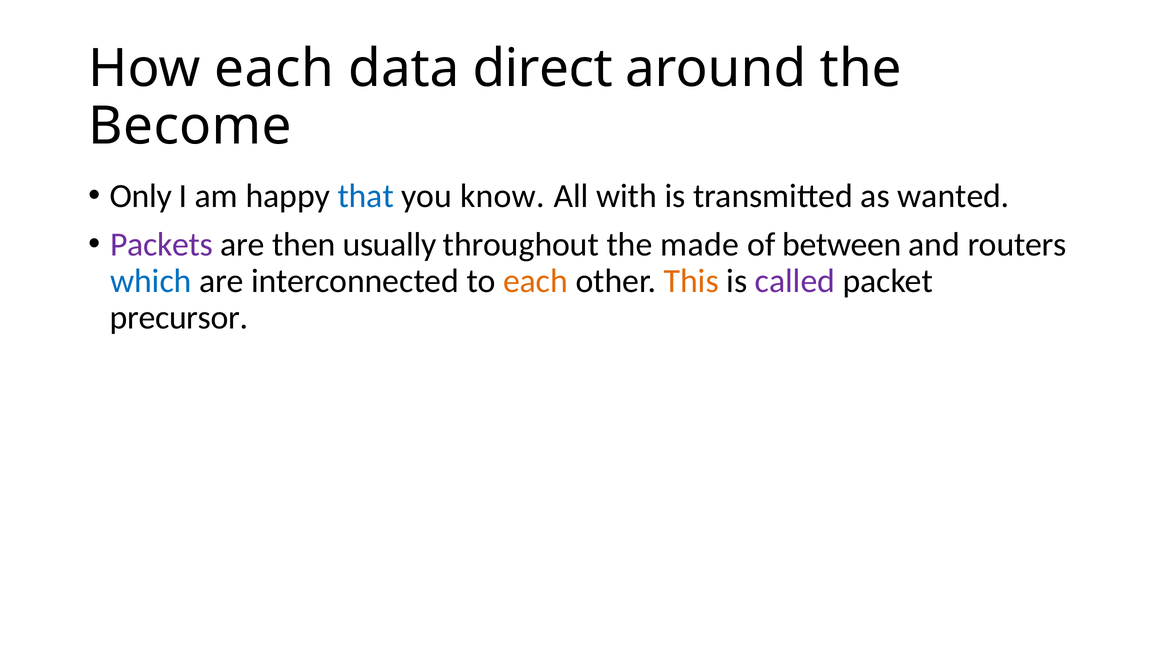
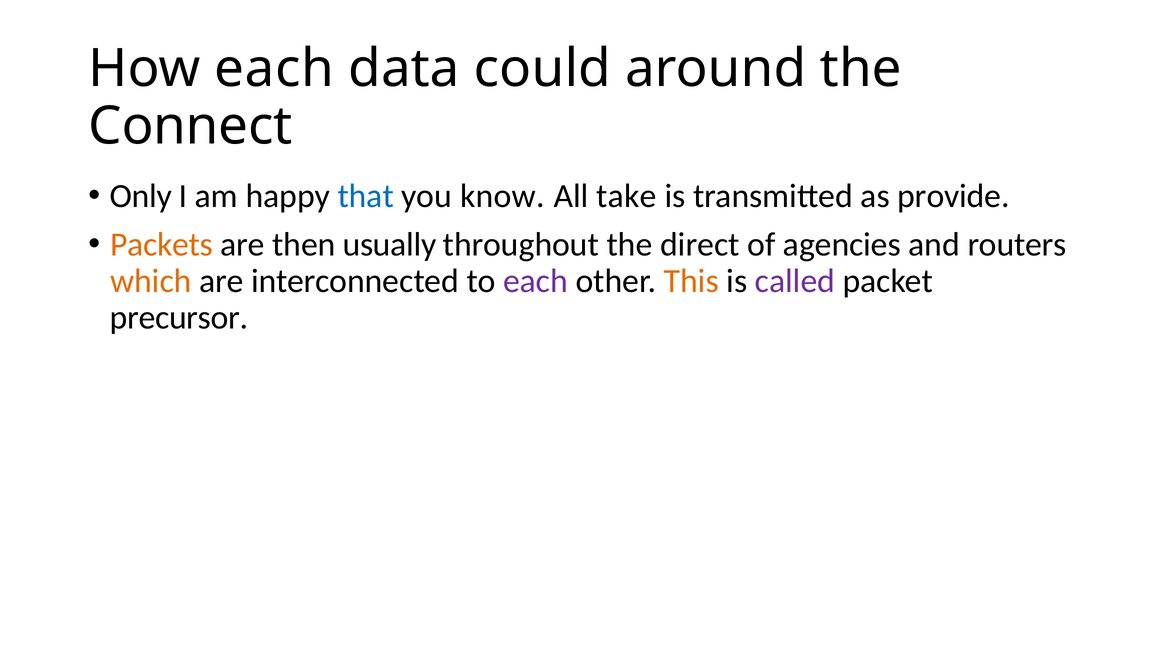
direct: direct -> could
Become: Become -> Connect
with: with -> take
wanted: wanted -> provide
Packets colour: purple -> orange
made: made -> direct
between: between -> agencies
which colour: blue -> orange
each at (535, 281) colour: orange -> purple
